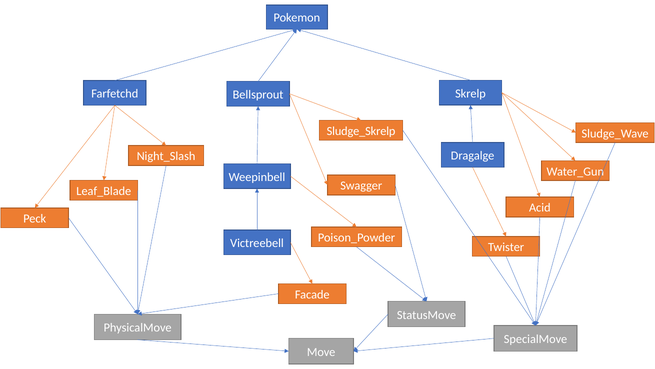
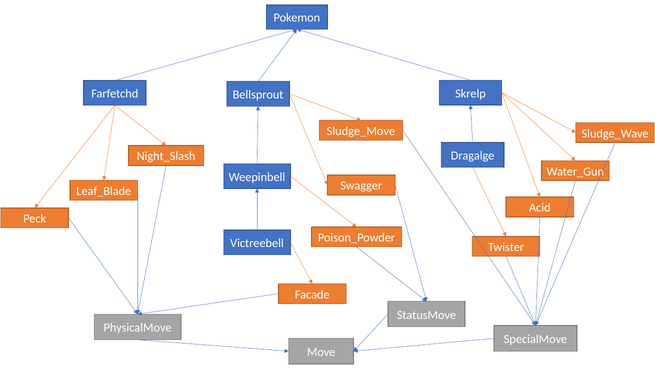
Sludge_Skrelp: Sludge_Skrelp -> Sludge_Move
